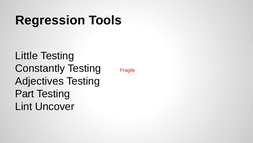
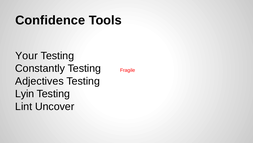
Regression: Regression -> Confidence
Little: Little -> Your
Part: Part -> Lyin
